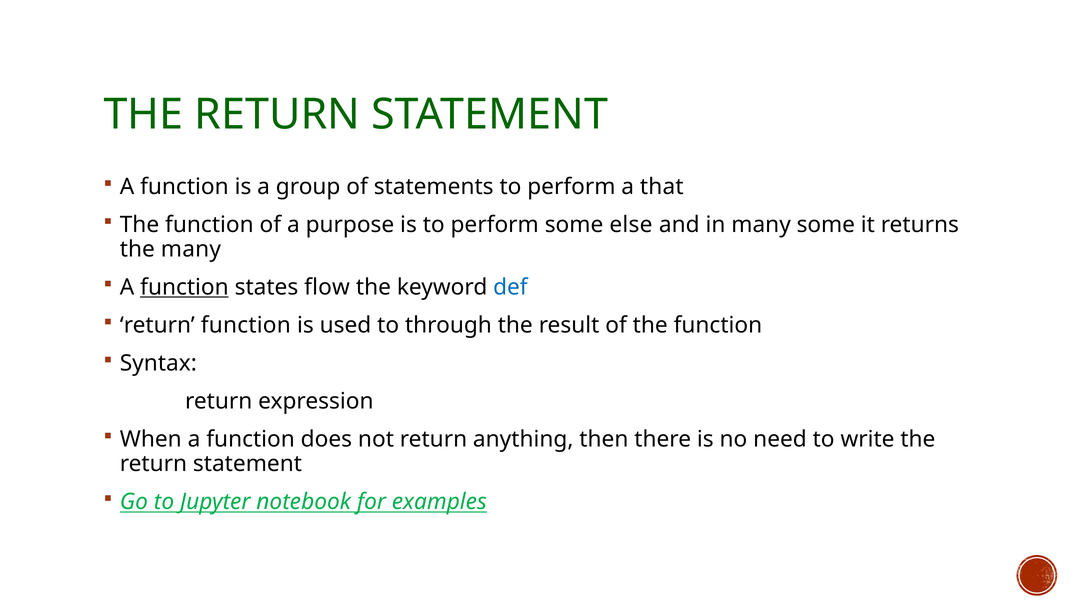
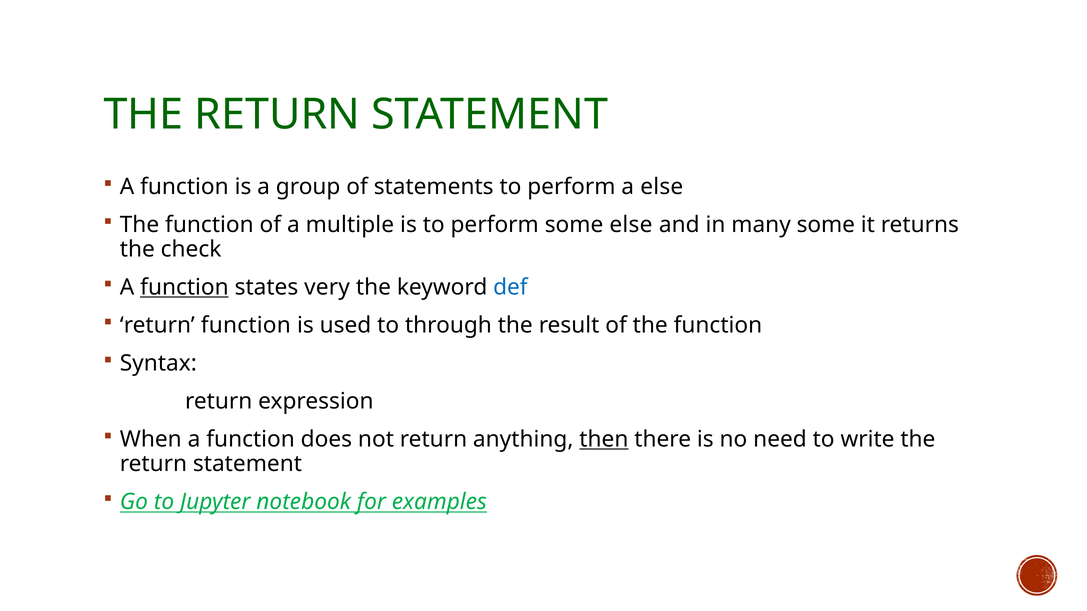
a that: that -> else
purpose: purpose -> multiple
the many: many -> check
flow: flow -> very
then underline: none -> present
